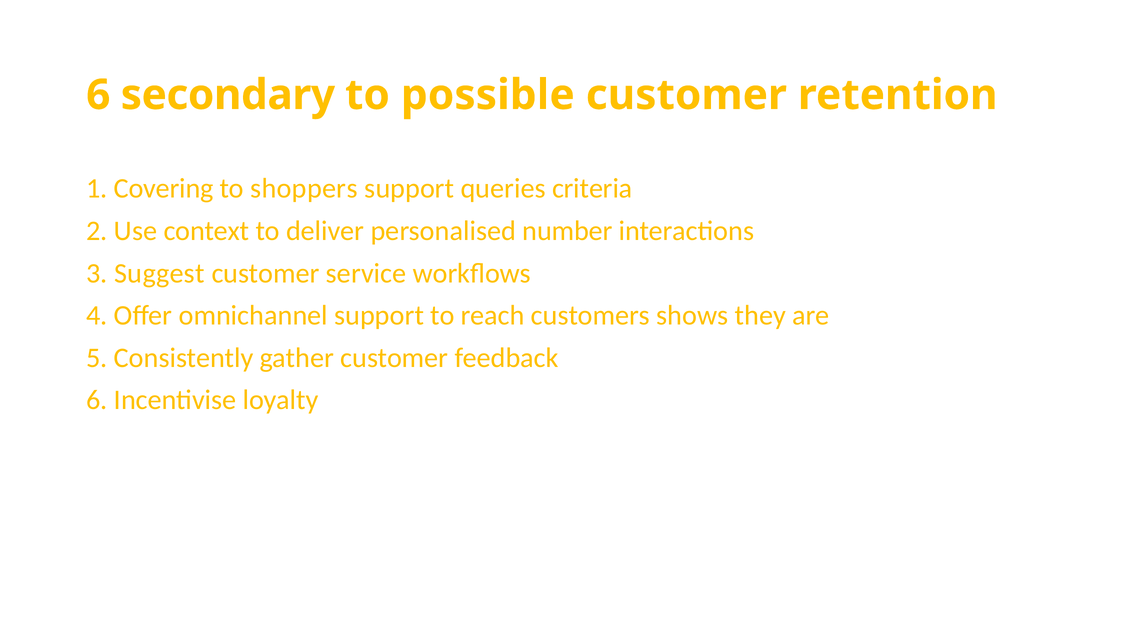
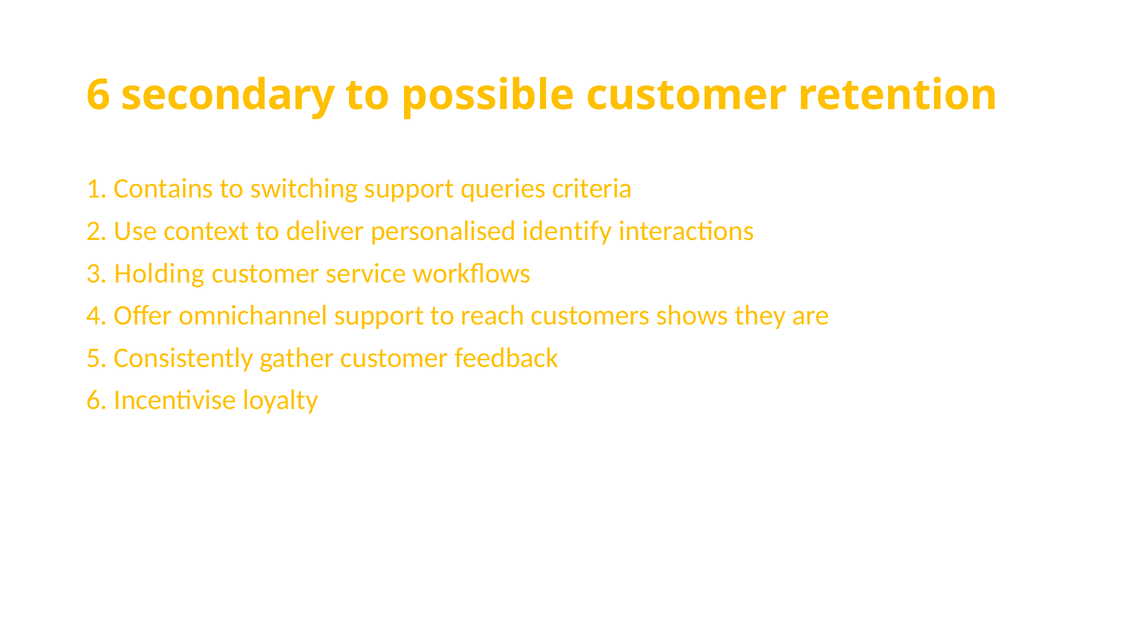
Covering: Covering -> Contains
shoppers: shoppers -> switching
number: number -> identify
Suggest: Suggest -> Holding
